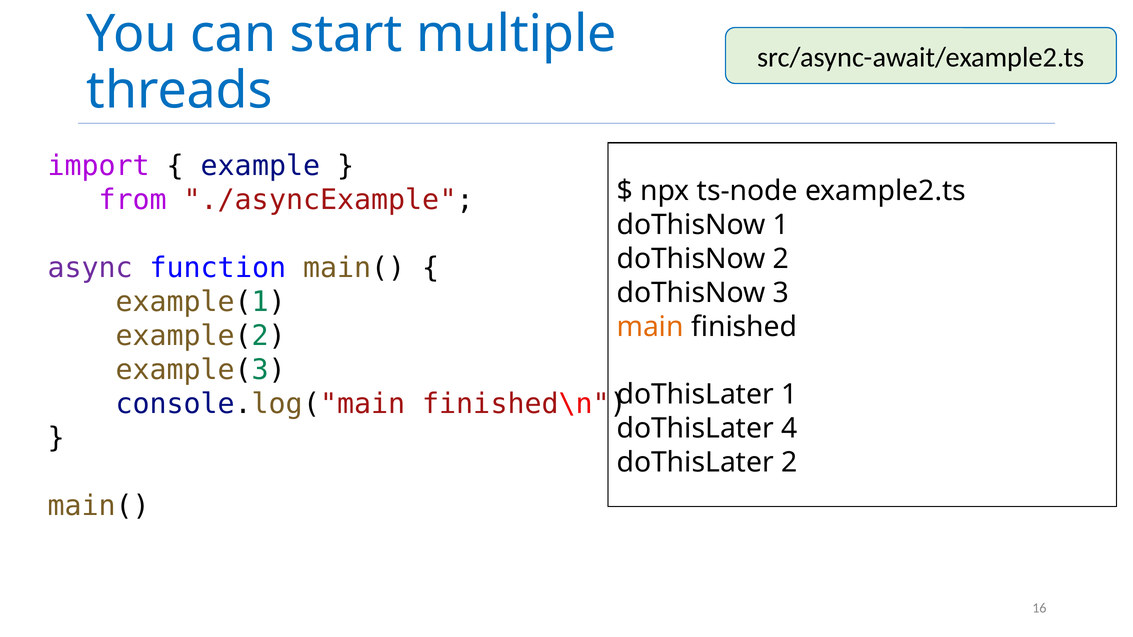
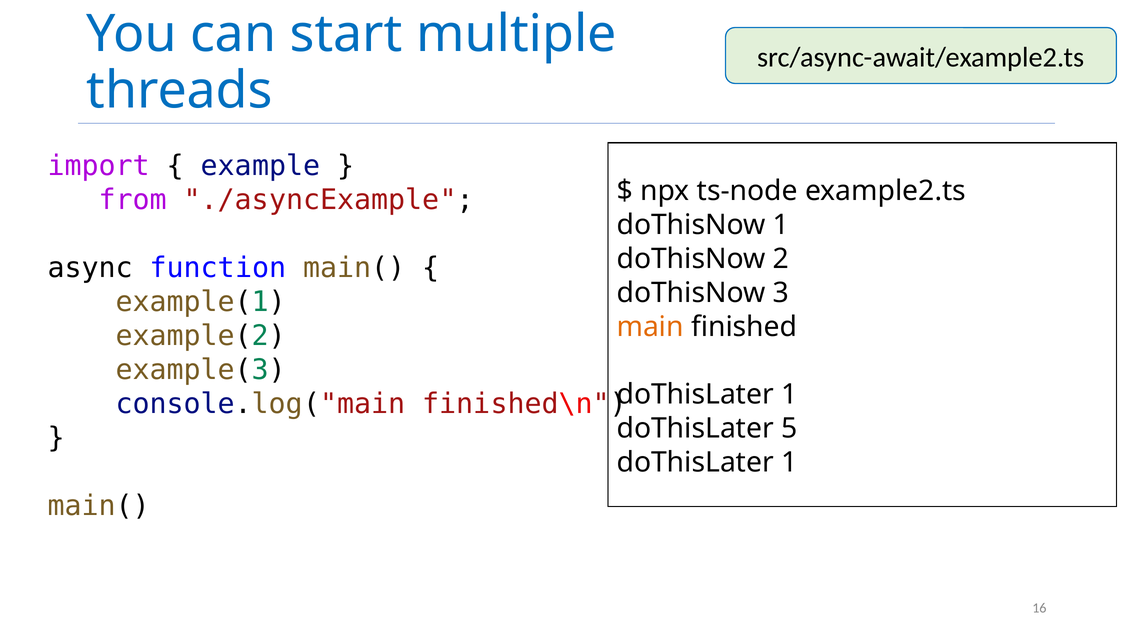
async colour: purple -> black
4: 4 -> 5
2 at (789, 463): 2 -> 1
